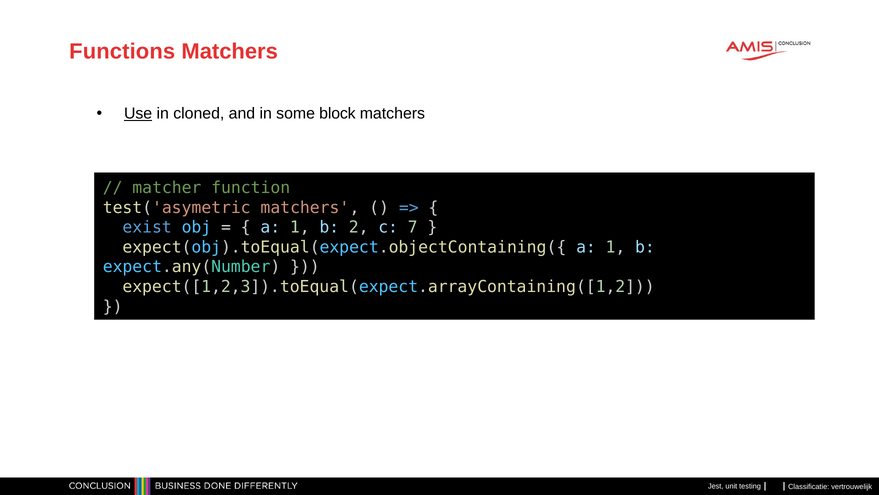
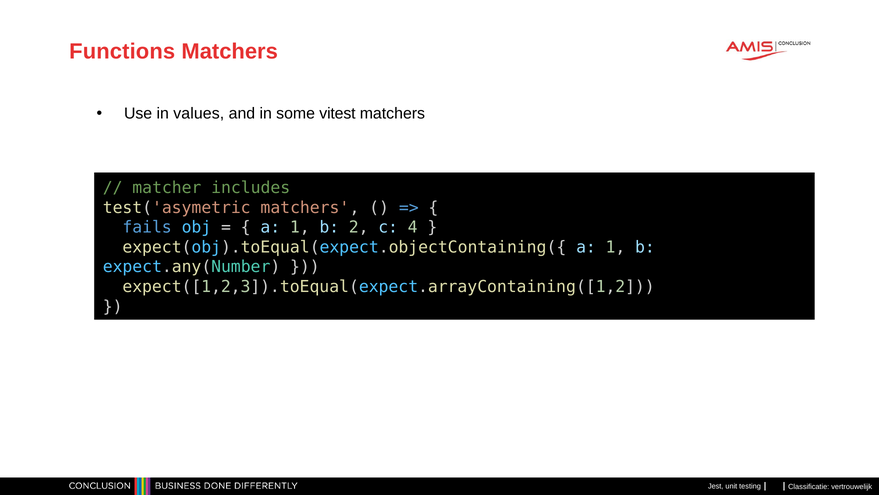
Use underline: present -> none
cloned: cloned -> values
block: block -> vitest
function: function -> includes
exist: exist -> fails
7: 7 -> 4
